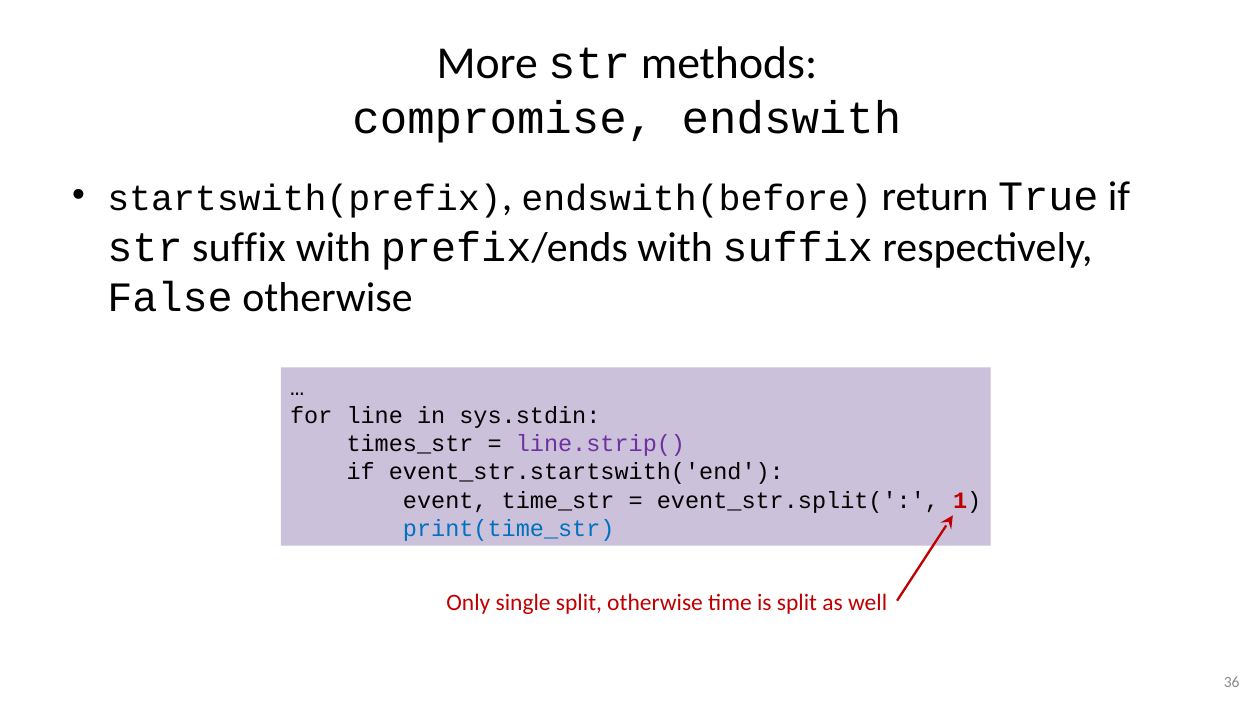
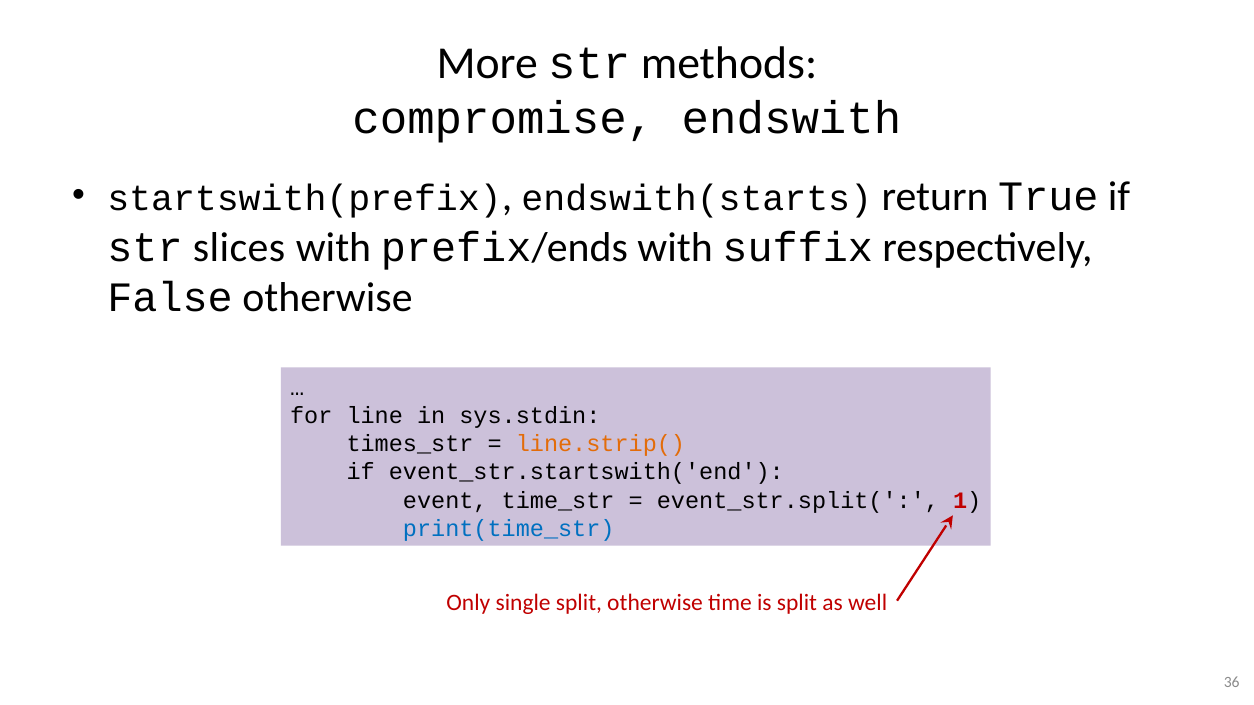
endswith(before: endswith(before -> endswith(starts
str suffix: suffix -> slices
line.strip( colour: purple -> orange
